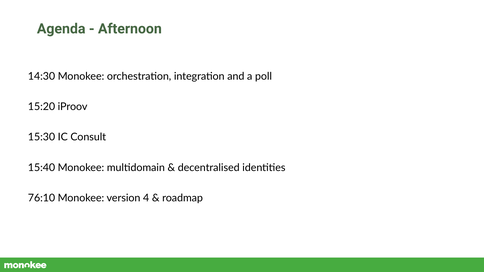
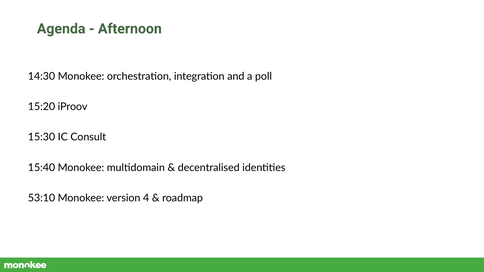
76:10: 76:10 -> 53:10
